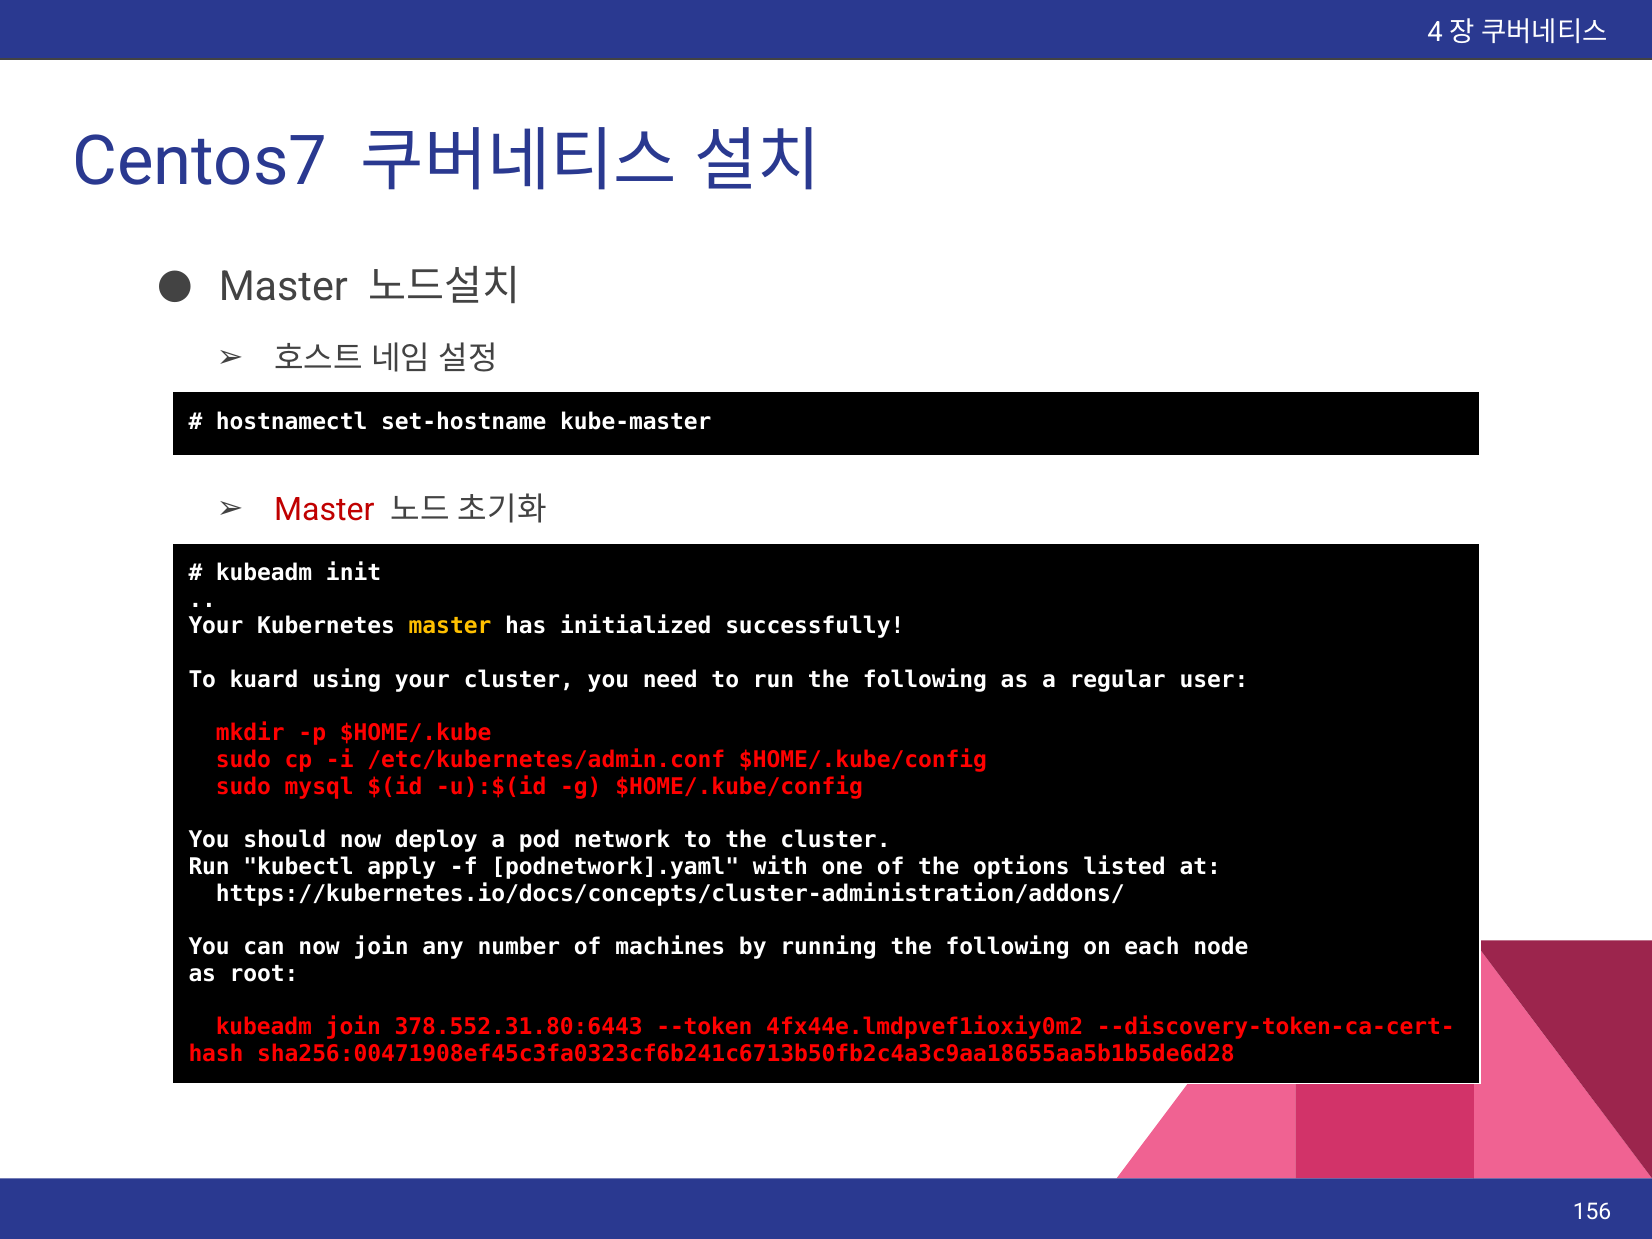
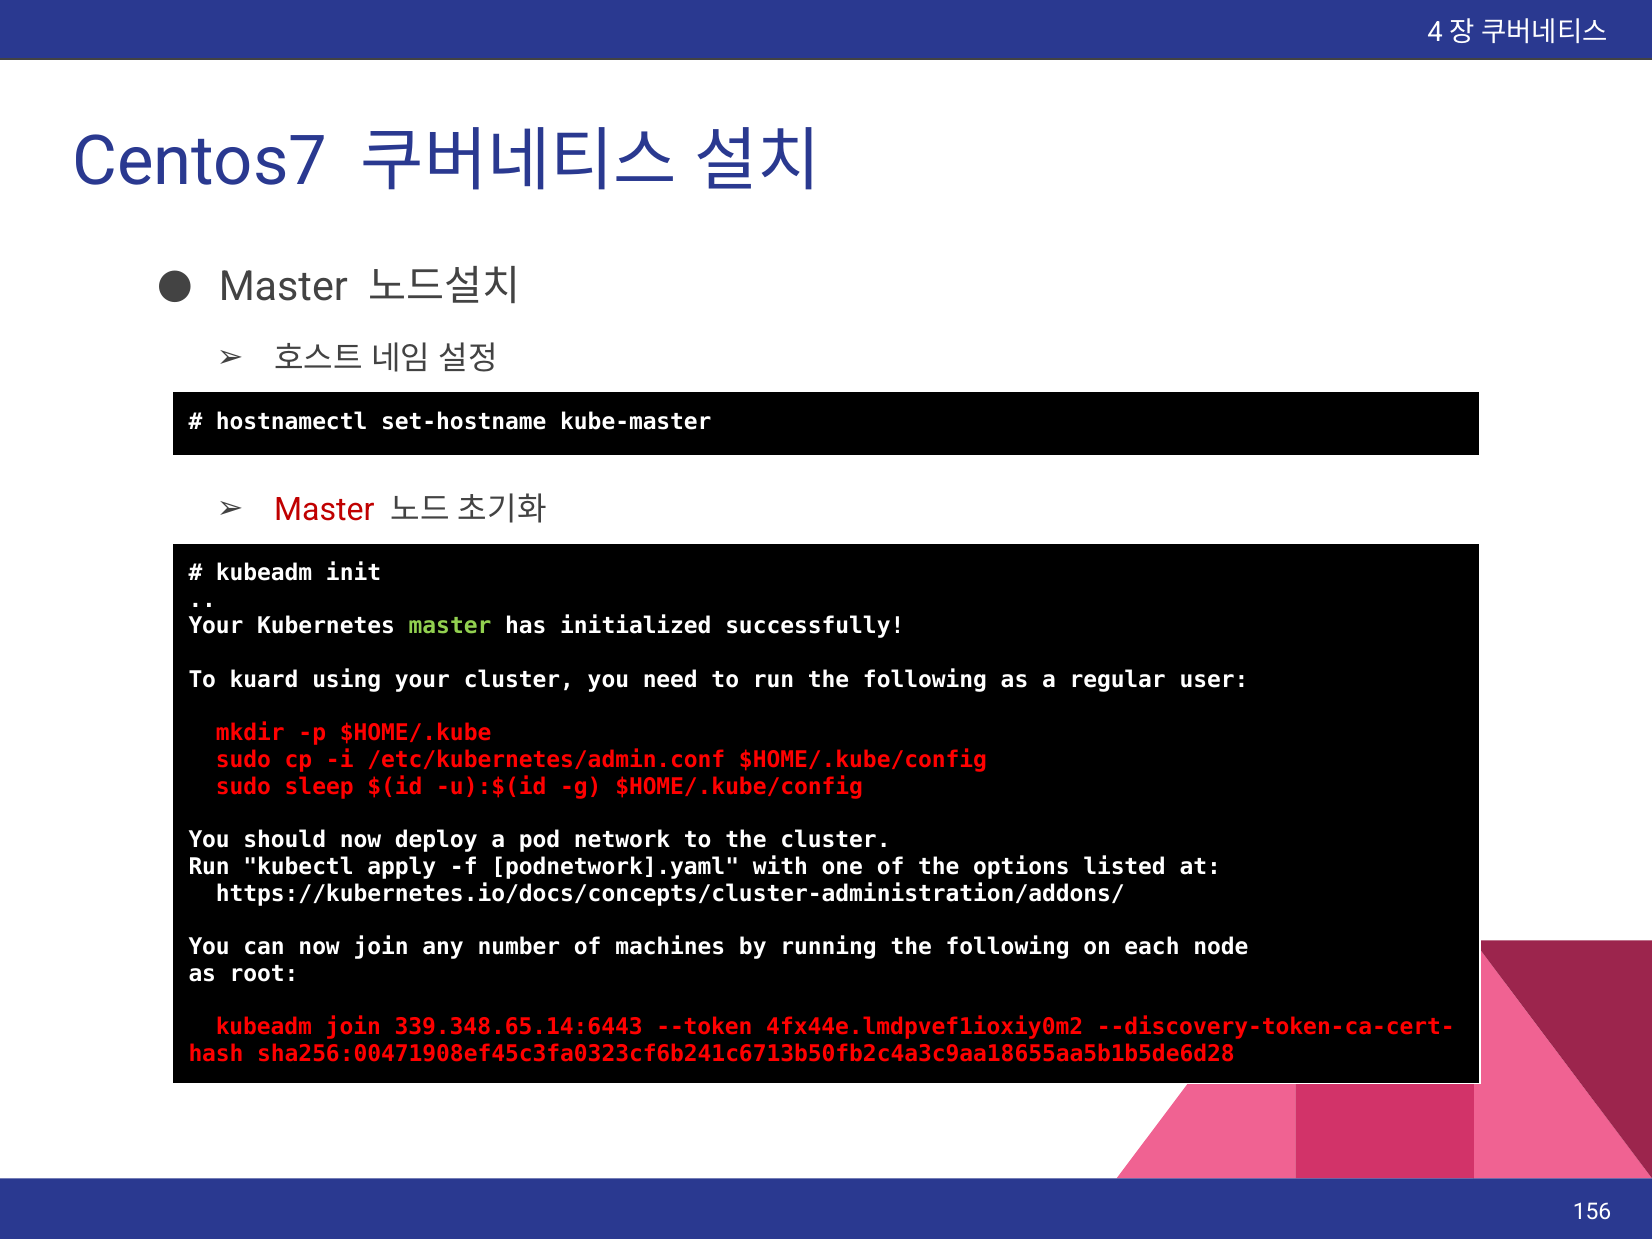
master at (450, 626) colour: yellow -> light green
mysql: mysql -> sleep
378.552.31.80:6443: 378.552.31.80:6443 -> 339.348.65.14:6443
